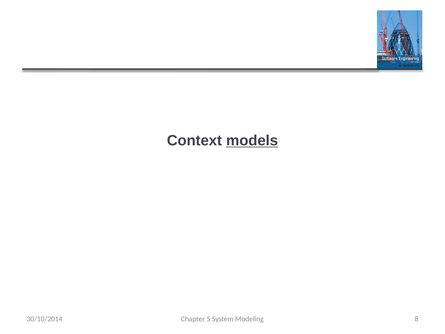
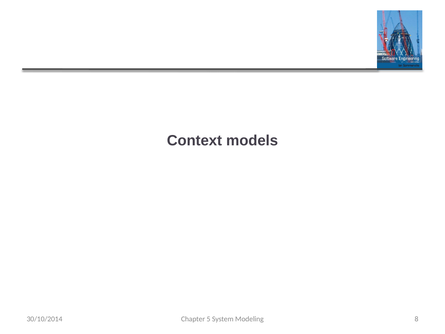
models underline: present -> none
